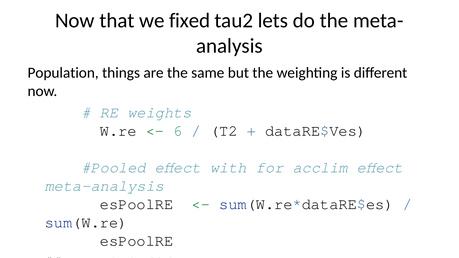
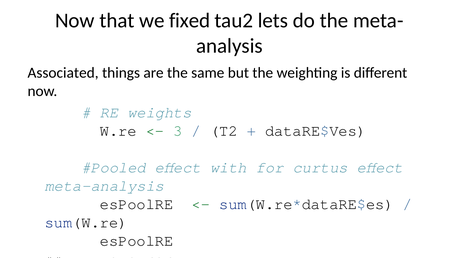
Population: Population -> Associated
6: 6 -> 3
acclim: acclim -> curtus
